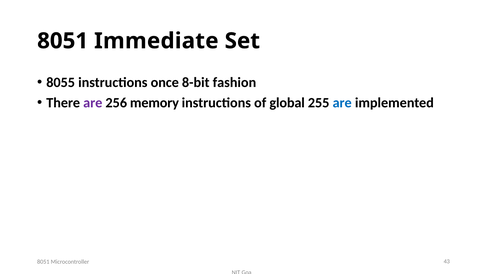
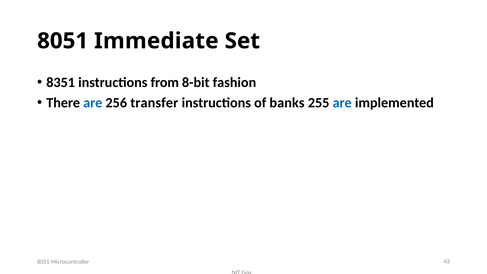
8055: 8055 -> 8351
once: once -> from
are at (93, 103) colour: purple -> blue
memory: memory -> transfer
global: global -> banks
